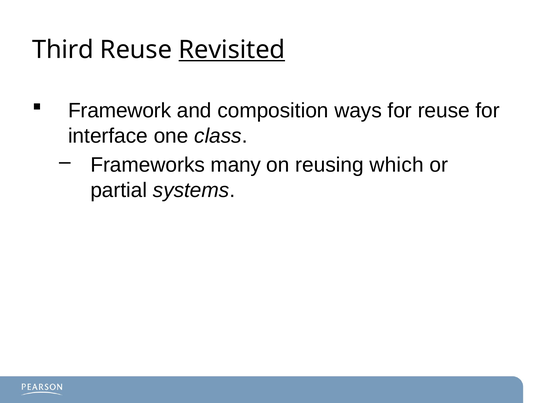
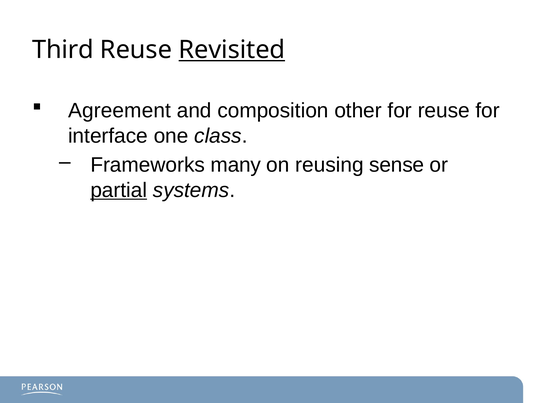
Framework: Framework -> Agreement
ways: ways -> other
which: which -> sense
partial underline: none -> present
